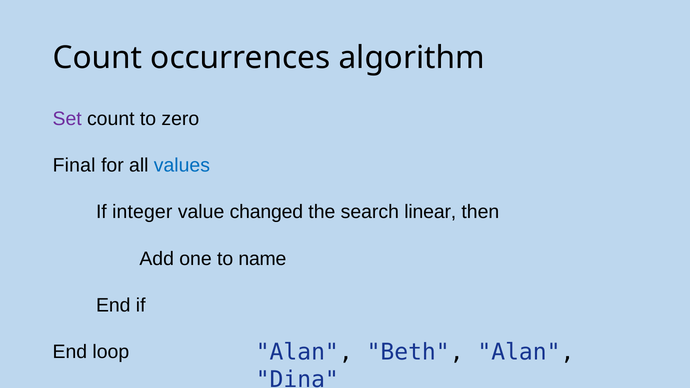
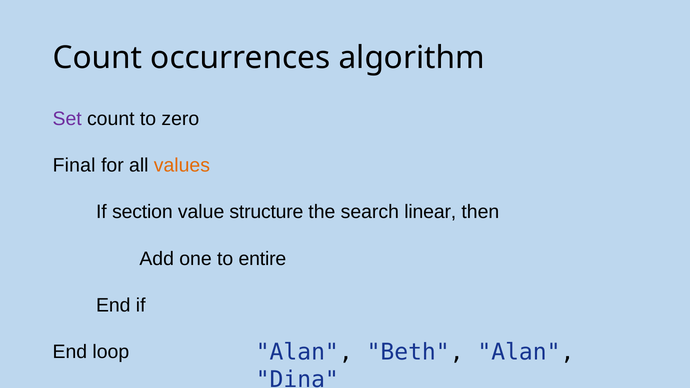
values colour: blue -> orange
integer: integer -> section
changed: changed -> structure
name: name -> entire
